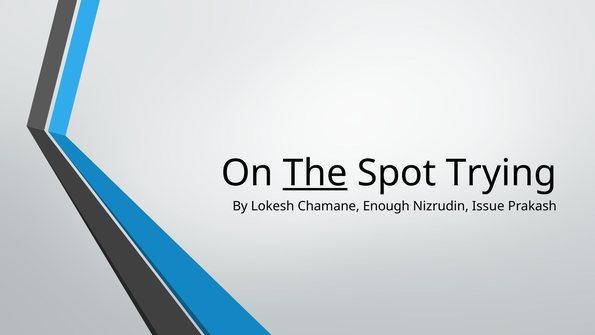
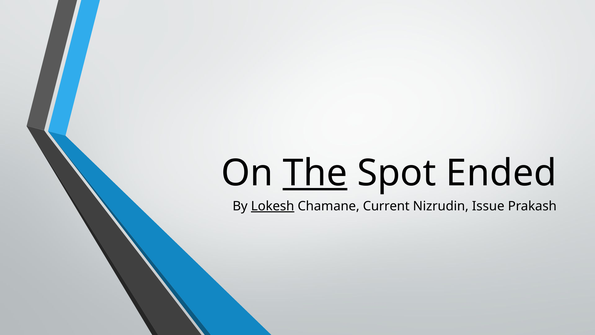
Trying: Trying -> Ended
Lokesh underline: none -> present
Enough: Enough -> Current
